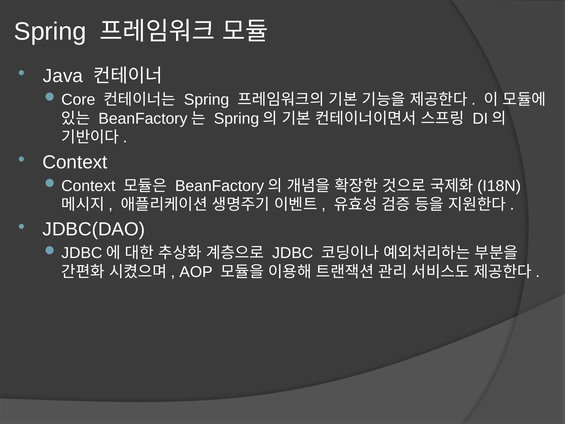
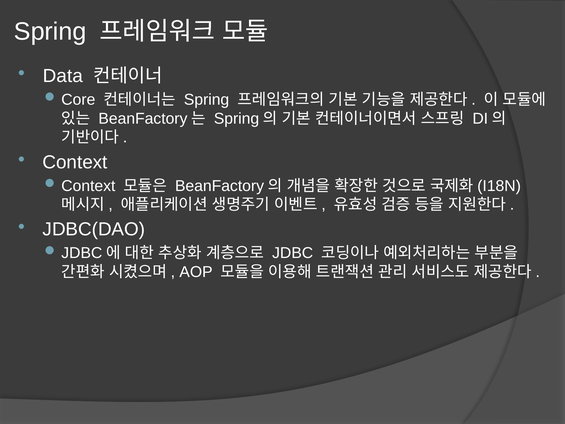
Java: Java -> Data
